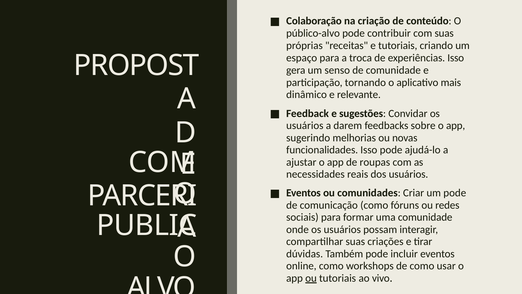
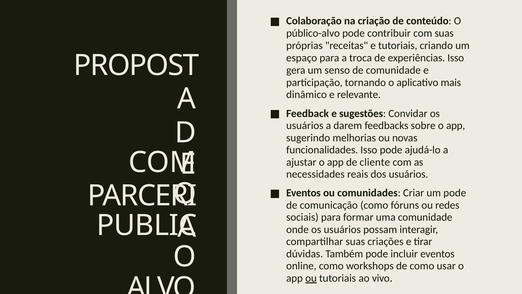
roupas: roupas -> cliente
